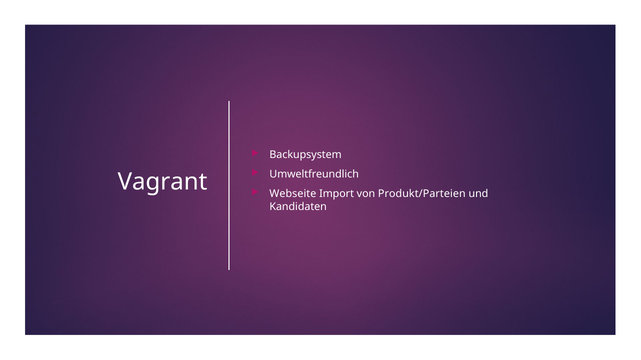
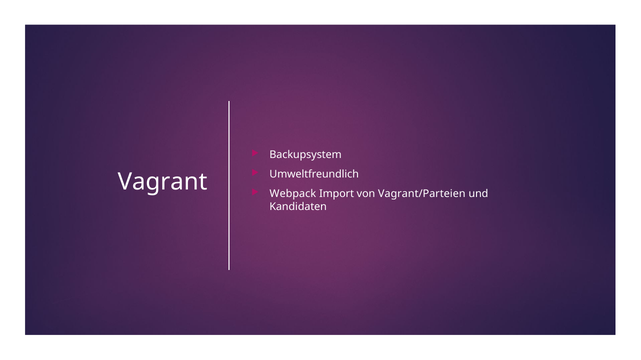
Webseite: Webseite -> Webpack
Produkt/Parteien: Produkt/Parteien -> Vagrant/Parteien
